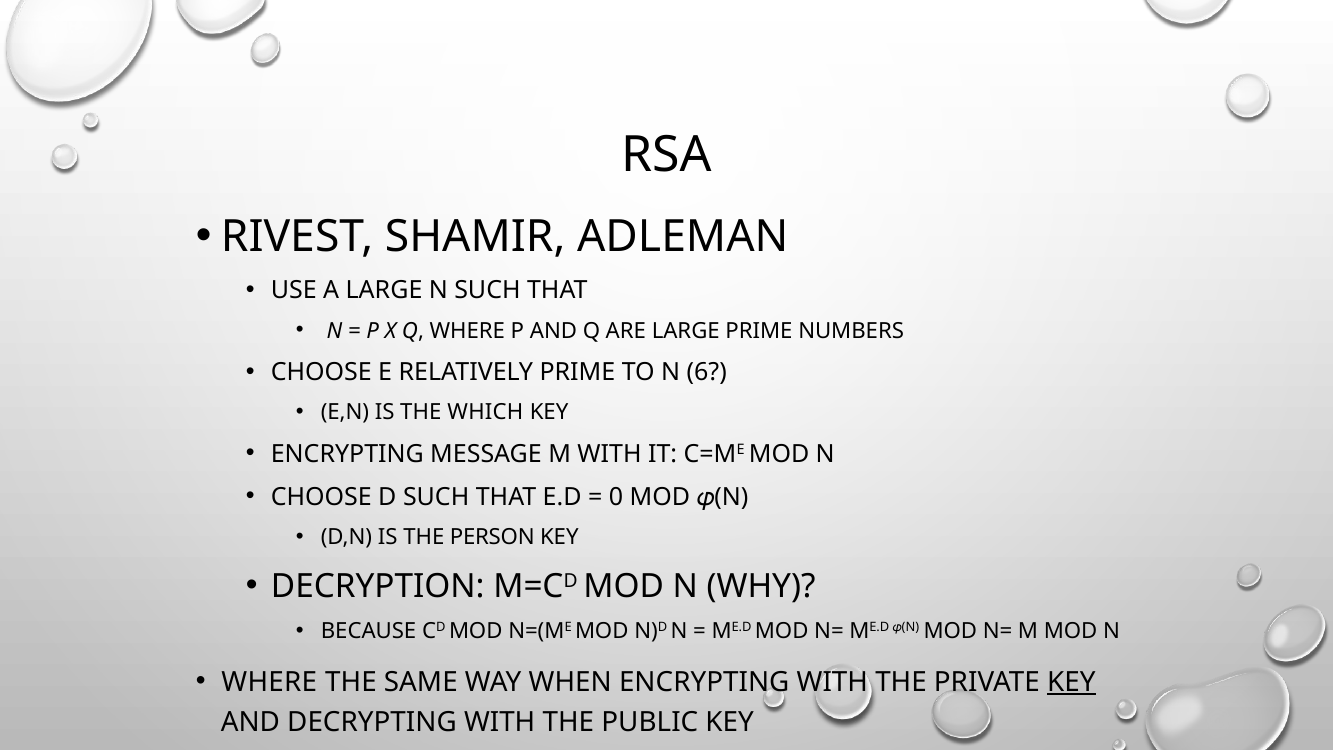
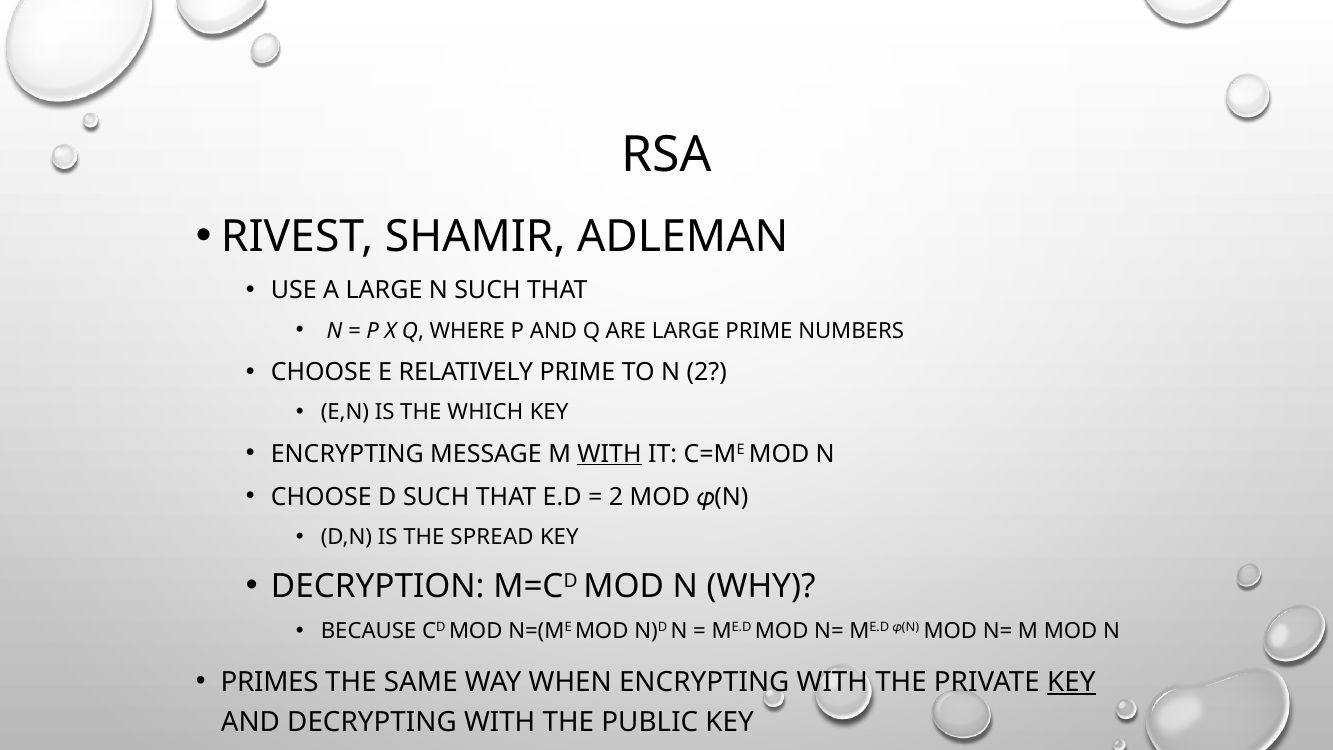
N 6: 6 -> 2
WITH at (610, 454) underline: none -> present
0 at (616, 497): 0 -> 2
PERSON: PERSON -> SPREAD
WHERE at (269, 682): WHERE -> PRIMES
